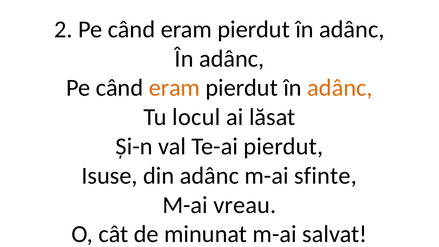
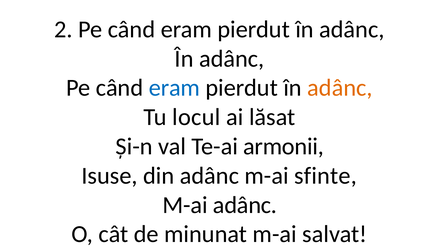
eram at (174, 88) colour: orange -> blue
Te-ai pierdut: pierdut -> armonii
M-ai vreau: vreau -> adânc
